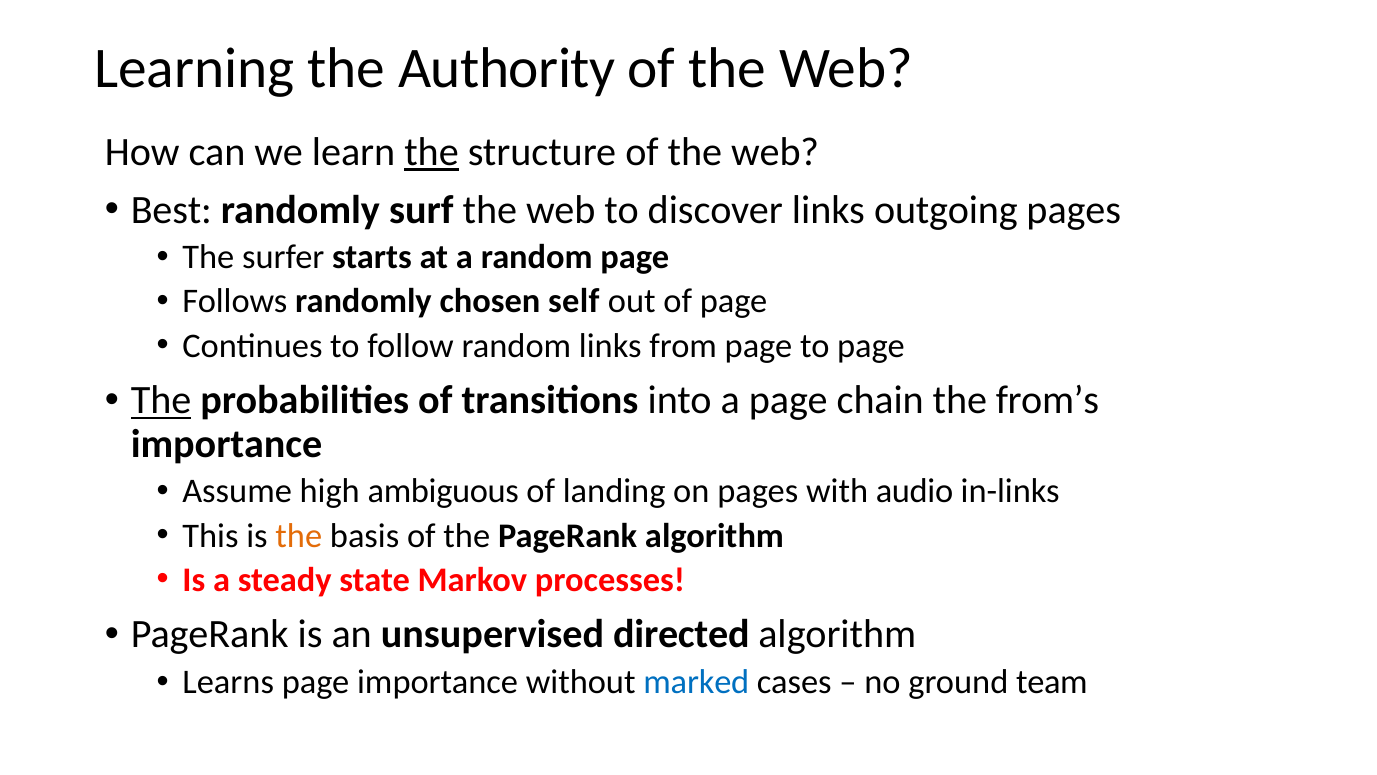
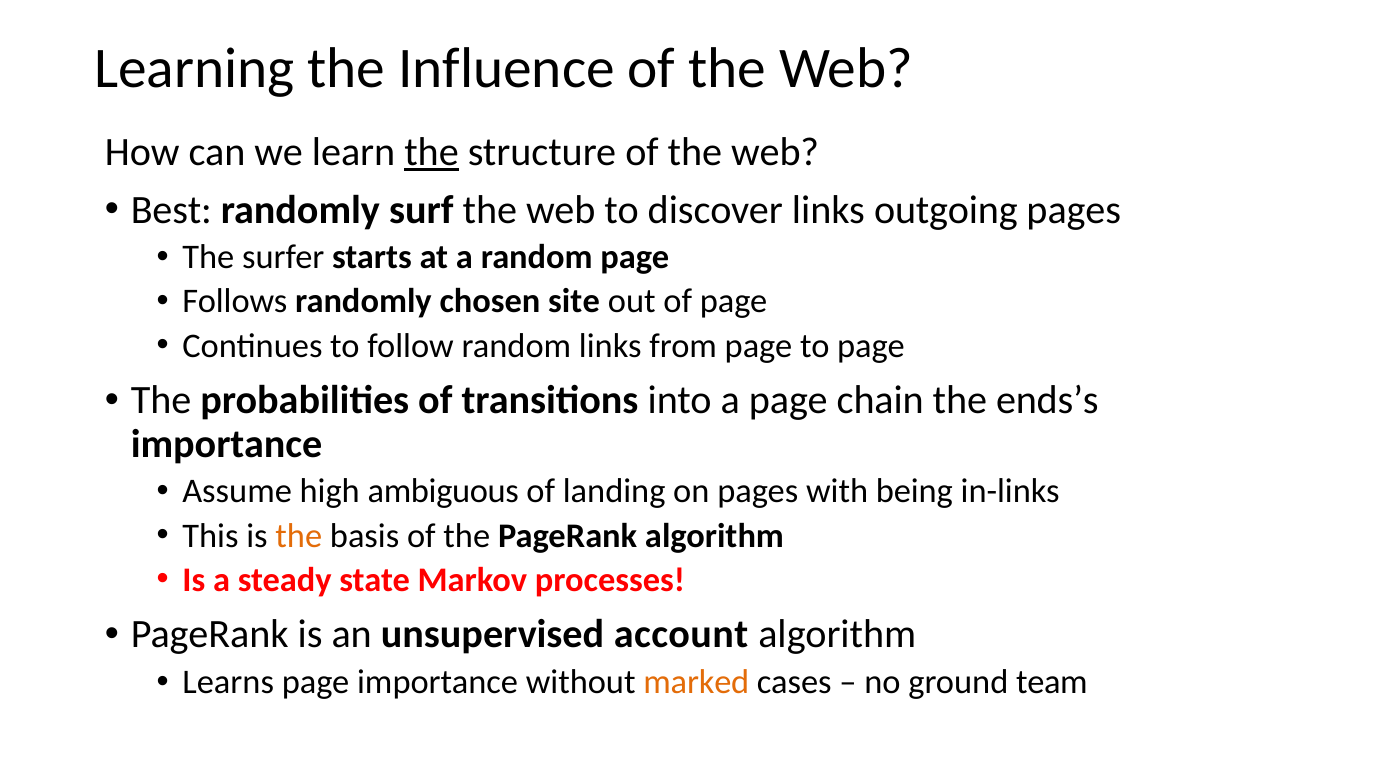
Authority: Authority -> Influence
self: self -> site
The at (161, 400) underline: present -> none
from’s: from’s -> ends’s
audio: audio -> being
directed: directed -> account
marked colour: blue -> orange
